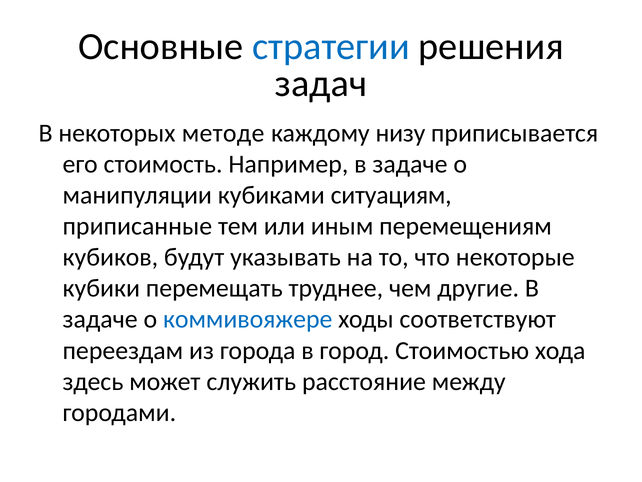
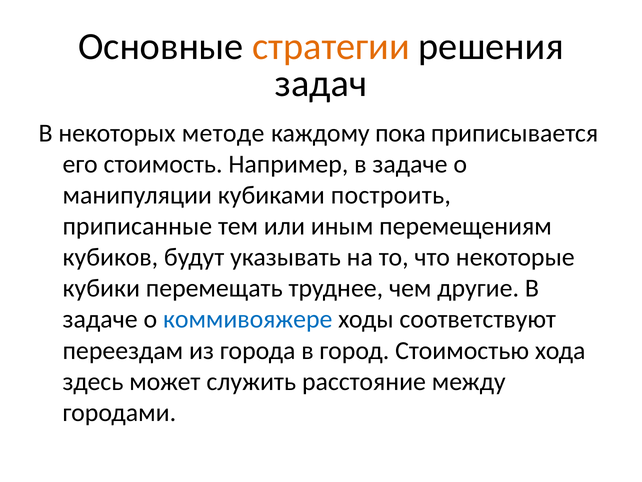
стратегии colour: blue -> orange
низу: низу -> пока
ситуациям: ситуациям -> построить
